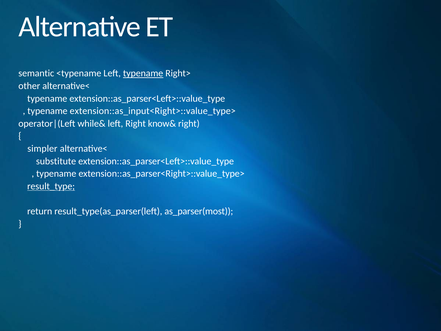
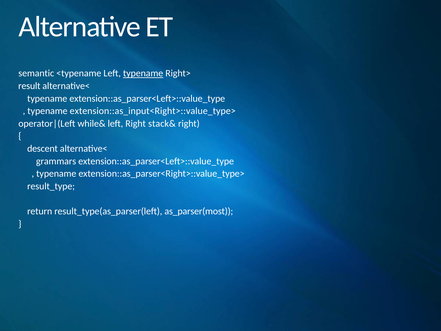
other: other -> result
know&: know& -> stack&
simpler: simpler -> descent
substitute: substitute -> grammars
result_type underline: present -> none
